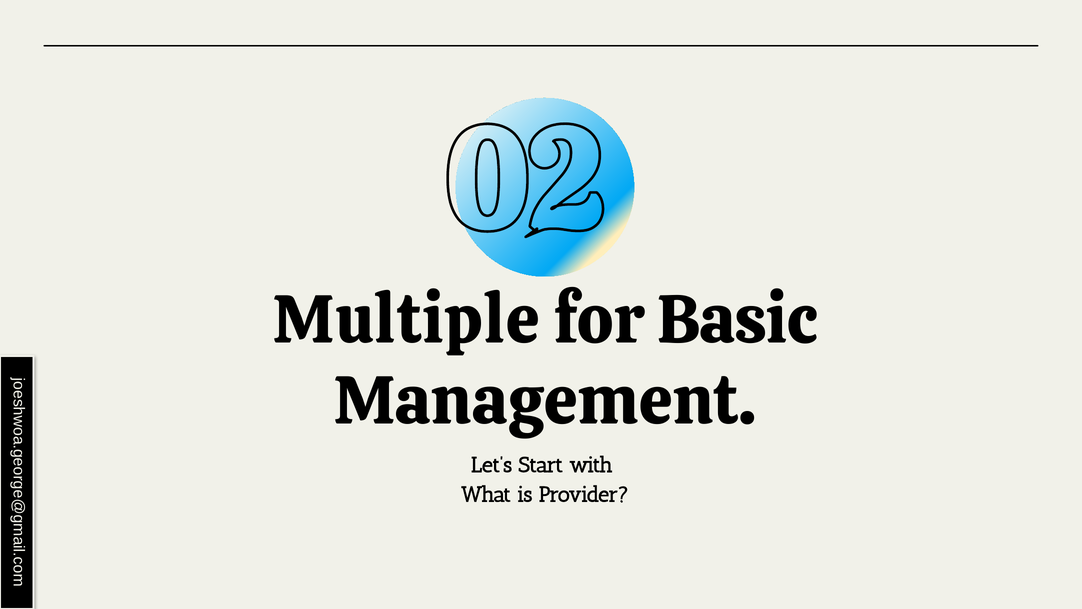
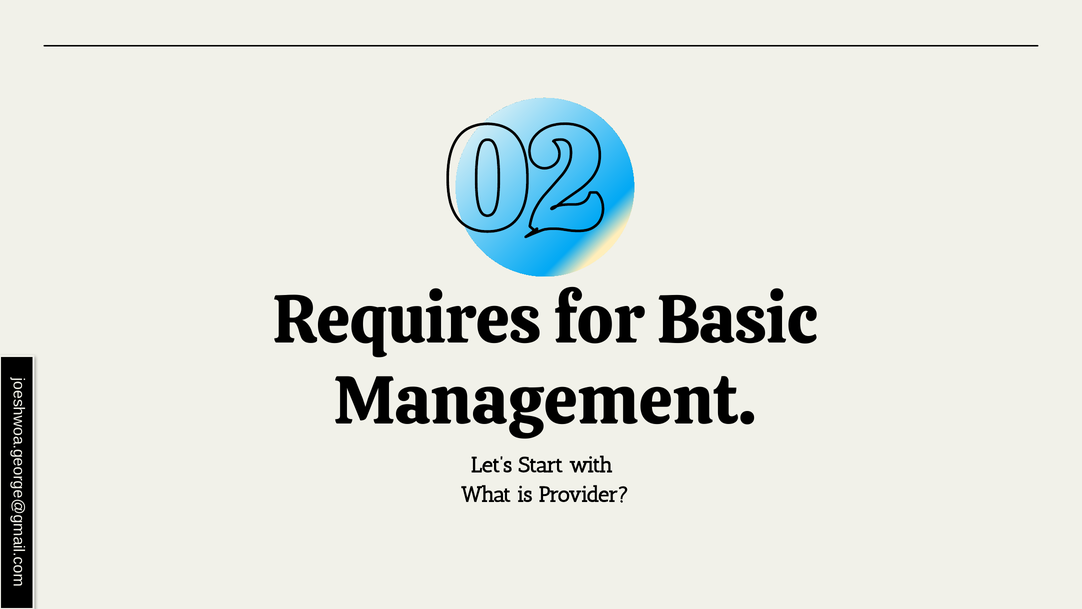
Multiple: Multiple -> Requires
